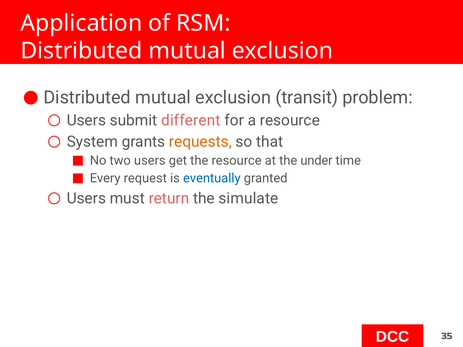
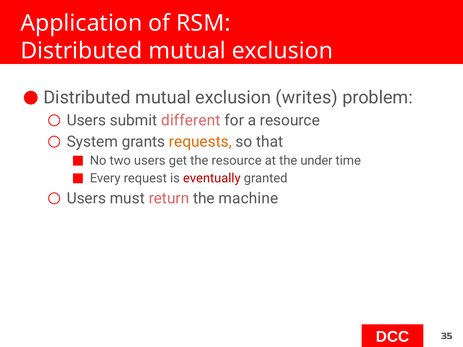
transit: transit -> writes
eventually colour: blue -> red
simulate: simulate -> machine
